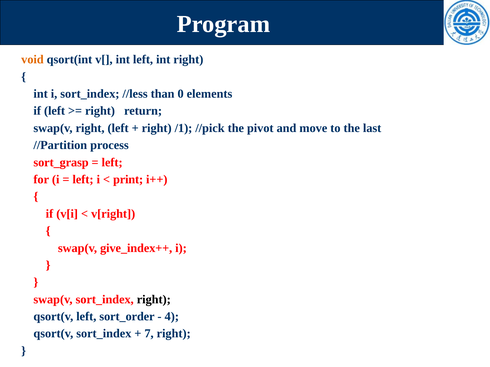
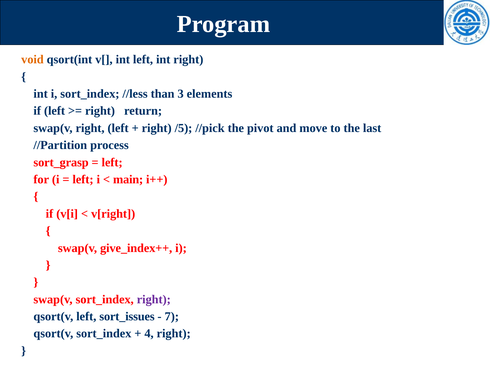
0: 0 -> 3
/1: /1 -> /5
print: print -> main
right at (154, 300) colour: black -> purple
sort_order: sort_order -> sort_issues
4: 4 -> 7
7: 7 -> 4
